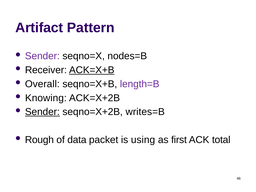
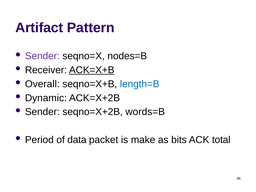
length=B colour: purple -> blue
Knowing: Knowing -> Dynamic
Sender at (42, 112) underline: present -> none
writes=B: writes=B -> words=B
Rough: Rough -> Period
using: using -> make
first: first -> bits
